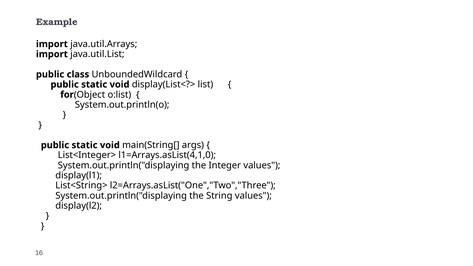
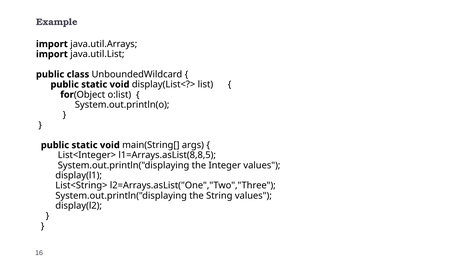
l1=Arrays.asList(4,1,0: l1=Arrays.asList(4,1,0 -> l1=Arrays.asList(8,8,5
